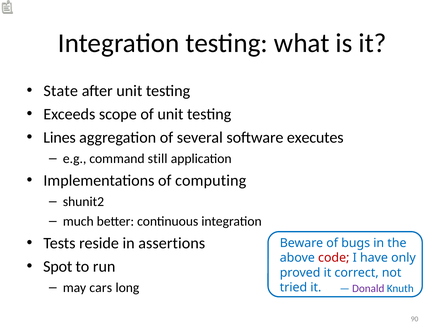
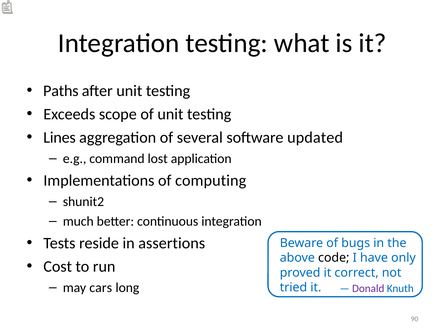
State: State -> Paths
executes: executes -> updated
still: still -> lost
code colour: red -> black
Spot: Spot -> Cost
